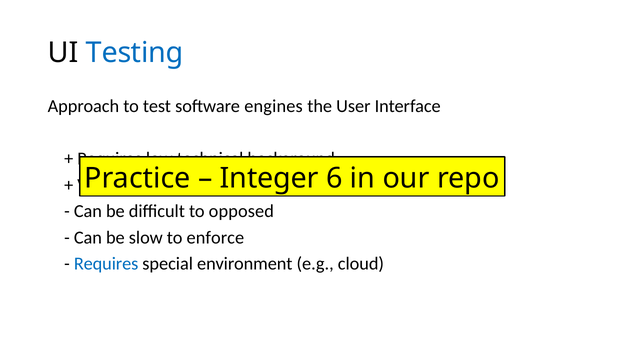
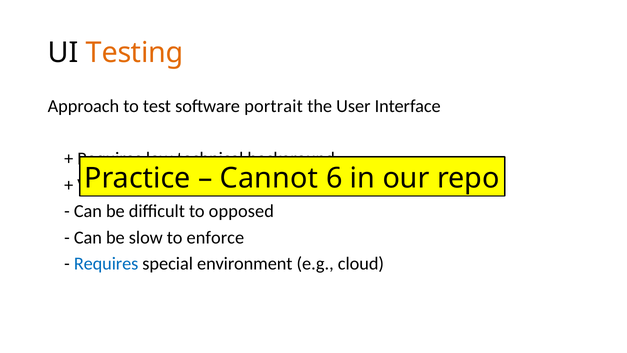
Testing colour: blue -> orange
engines: engines -> portrait
Integer: Integer -> Cannot
